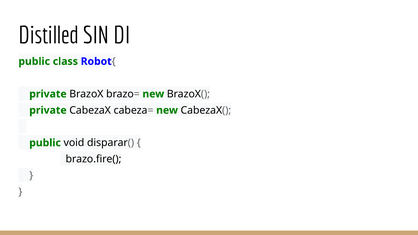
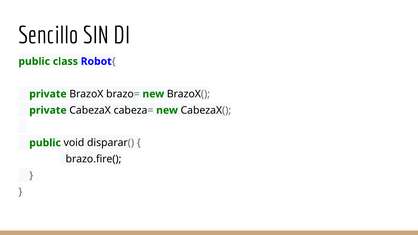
Distilled: Distilled -> Sencillo
